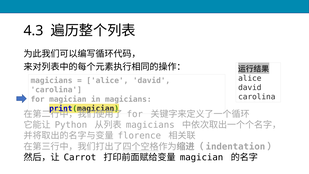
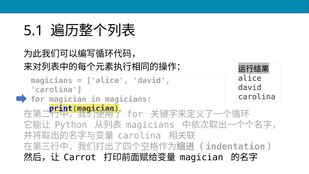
4.3: 4.3 -> 5.1
florence at (139, 136): florence -> carolina
